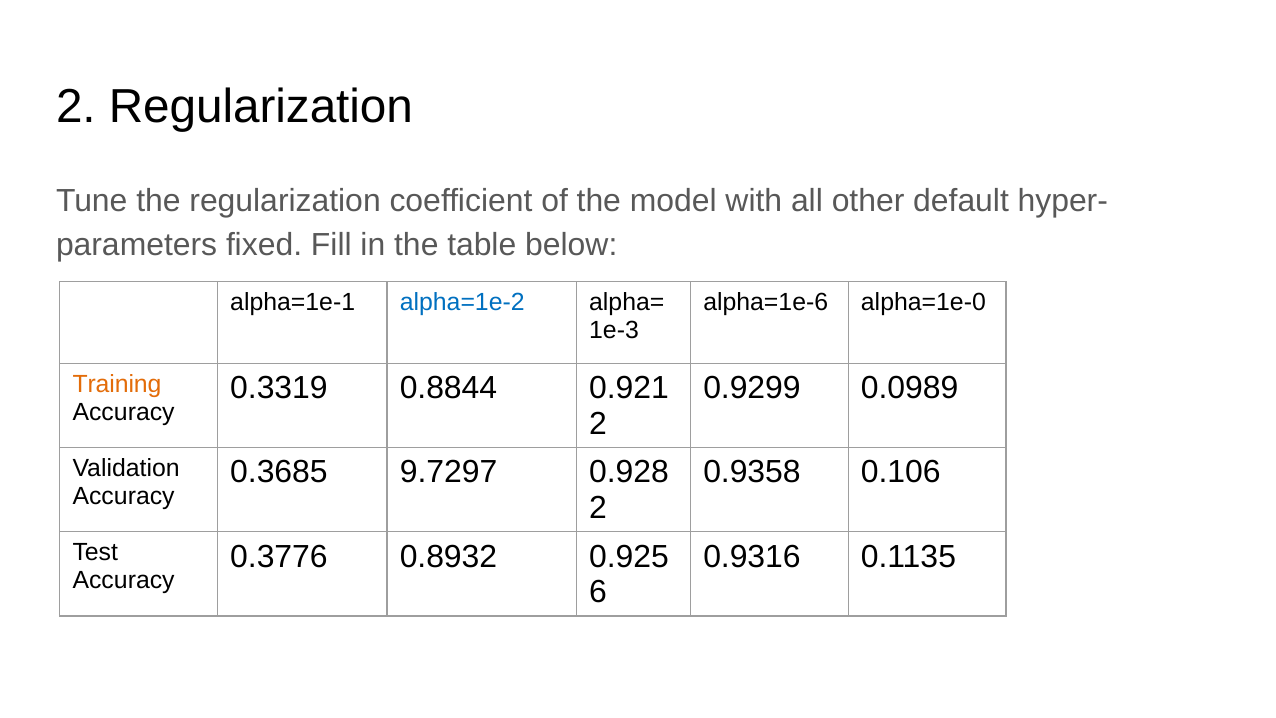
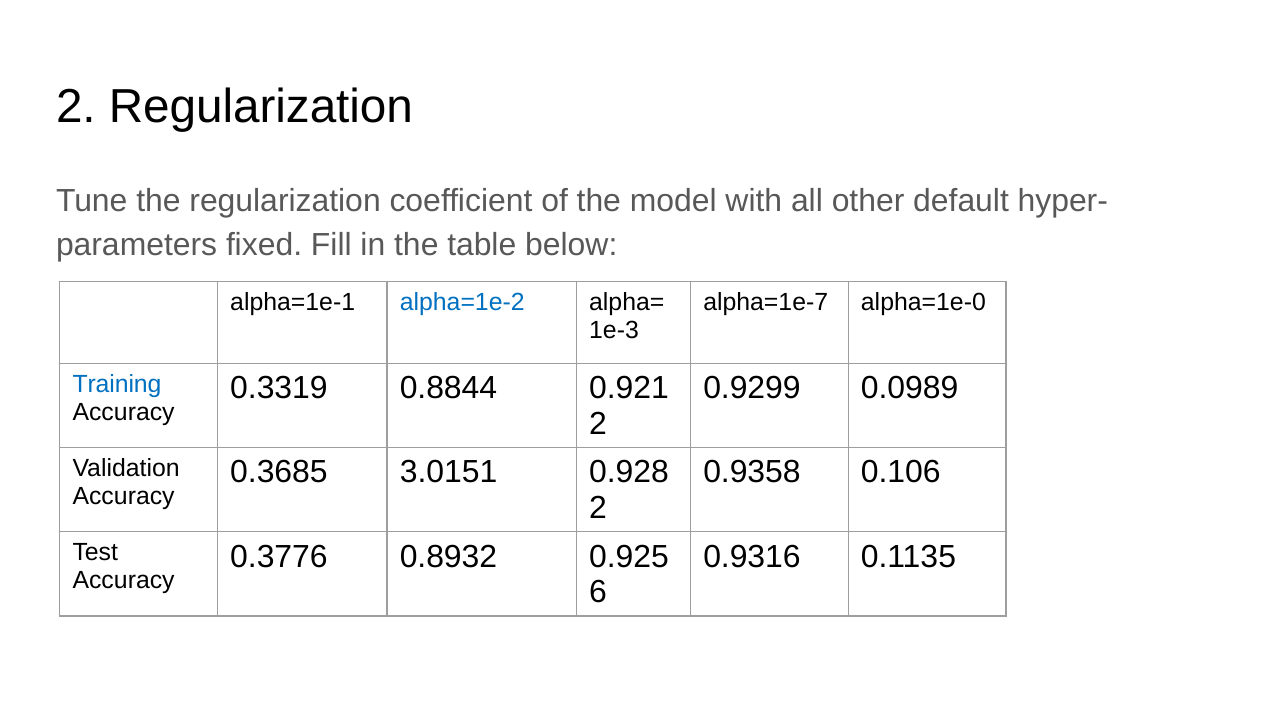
alpha=1e-6: alpha=1e-6 -> alpha=1e-7
Training colour: orange -> blue
9.7297: 9.7297 -> 3.0151
